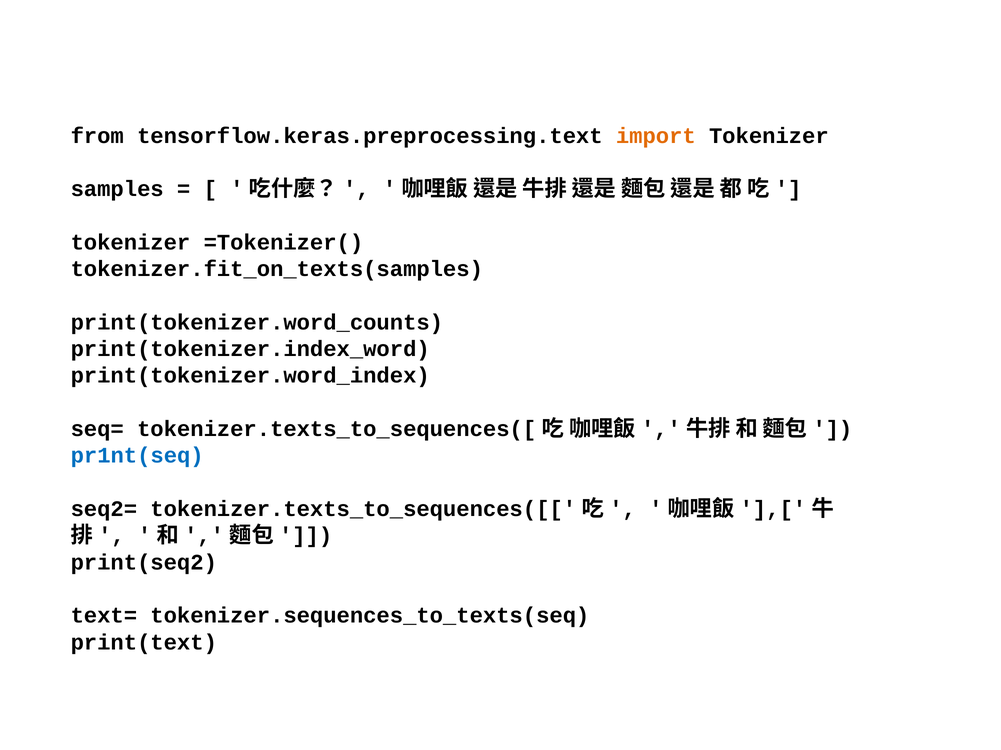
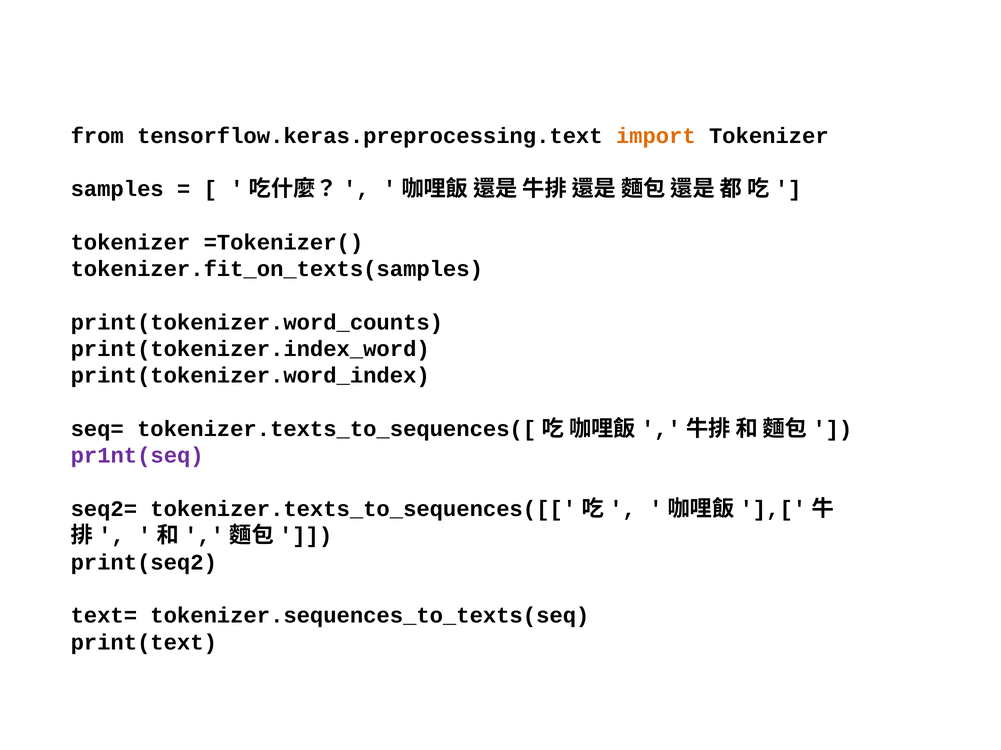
pr1nt(seq colour: blue -> purple
